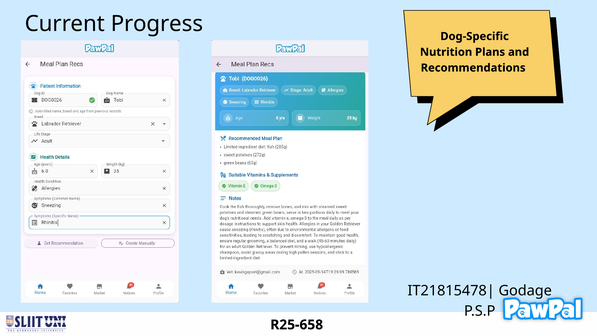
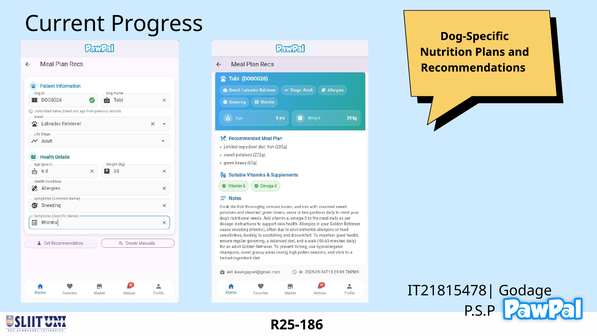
R25-658: R25-658 -> R25-186
